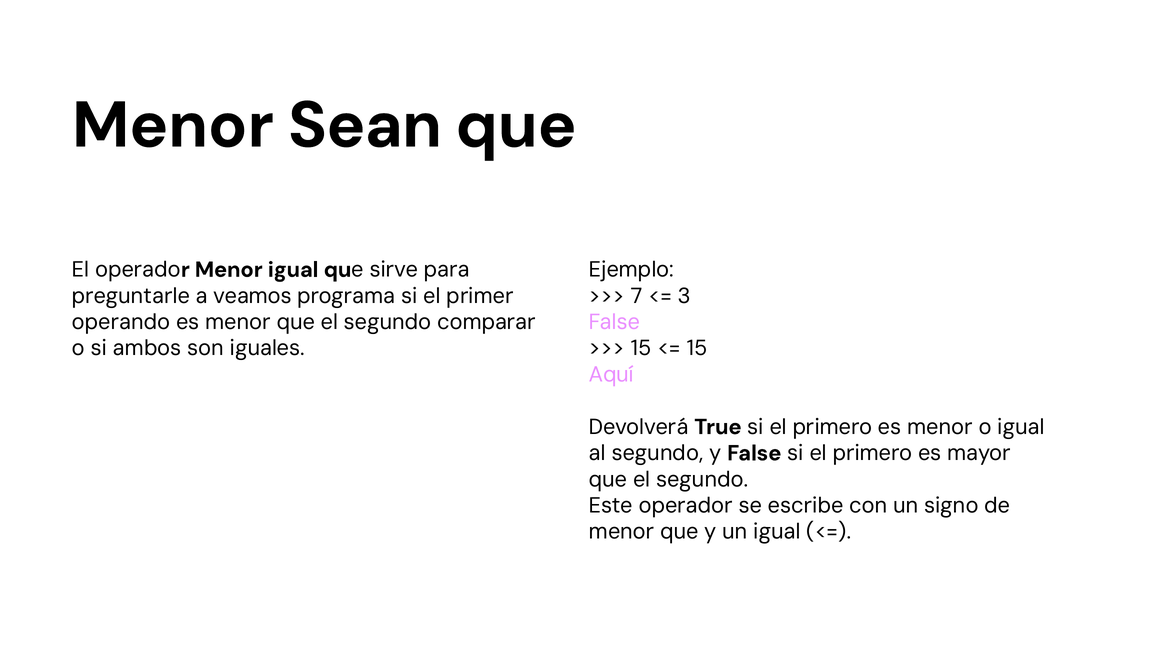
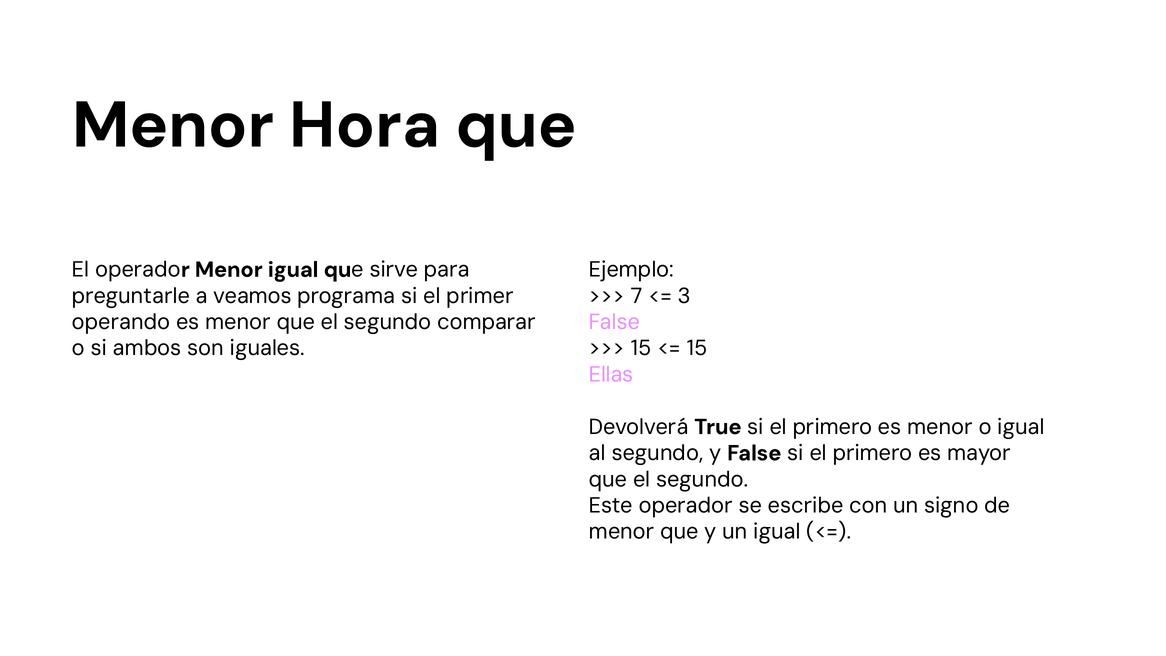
Sean: Sean -> Hora
Aquí: Aquí -> Ellas
